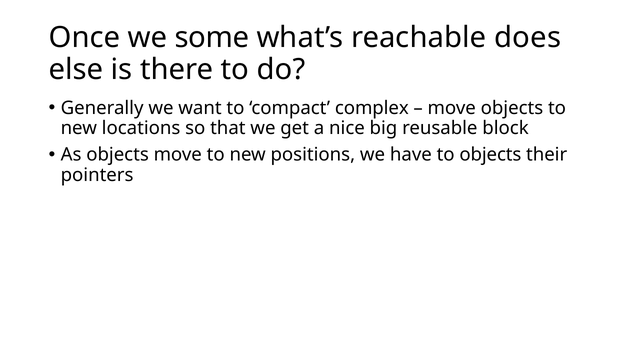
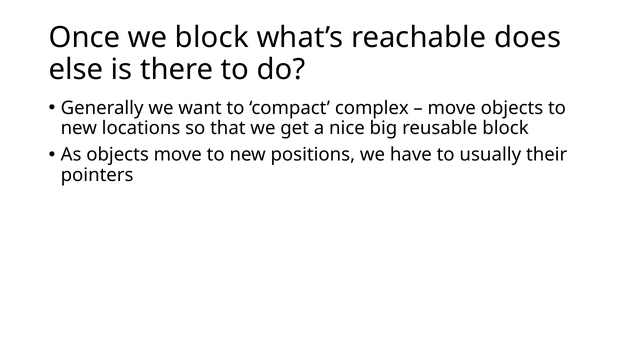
we some: some -> block
to objects: objects -> usually
